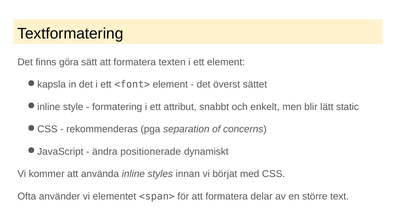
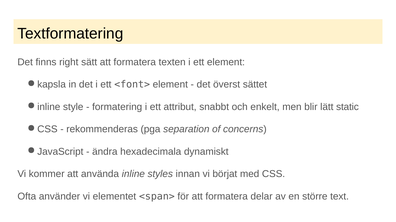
göra: göra -> right
positionerade: positionerade -> hexadecimala
